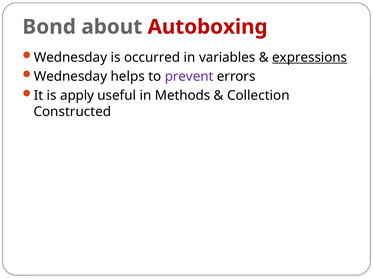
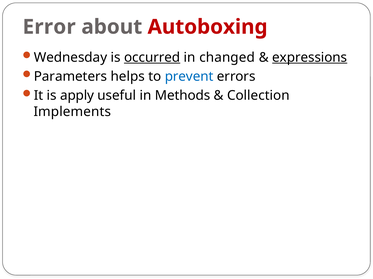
Bond: Bond -> Error
occurred underline: none -> present
variables: variables -> changed
Wednesday at (70, 77): Wednesday -> Parameters
prevent colour: purple -> blue
Constructed: Constructed -> Implements
